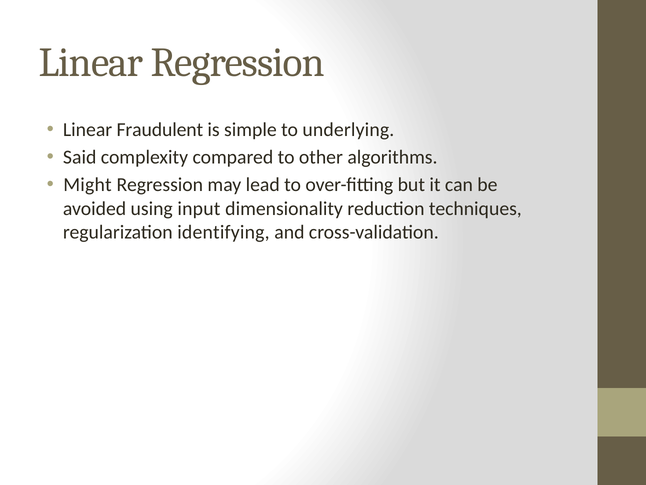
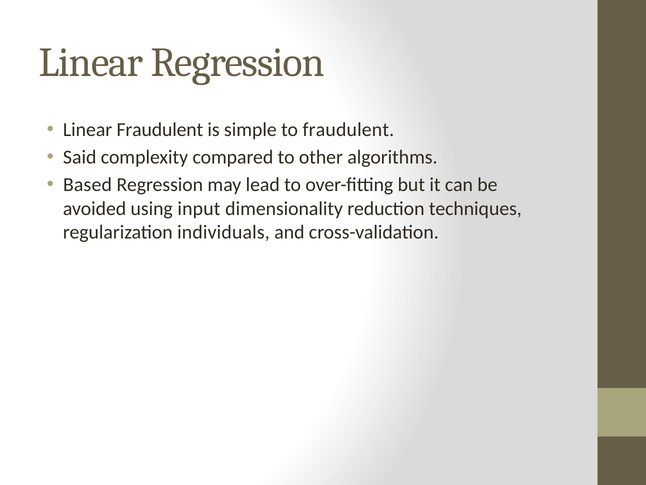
to underlying: underlying -> fraudulent
Might: Might -> Based
identifying: identifying -> individuals
